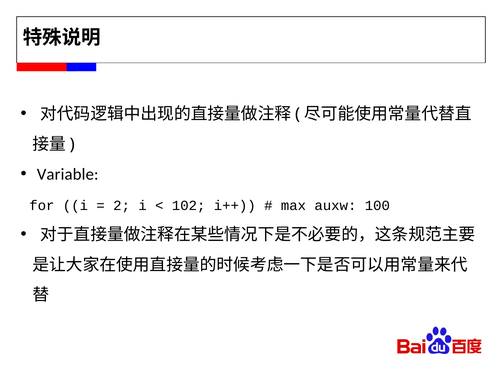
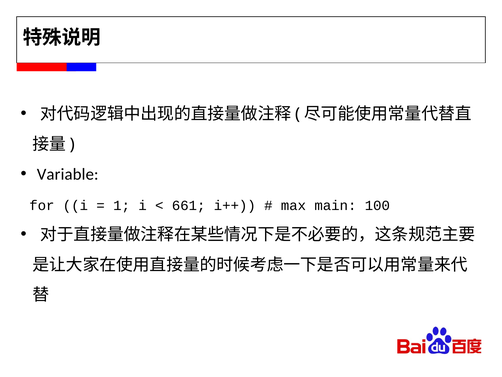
2: 2 -> 1
102: 102 -> 661
auxw: auxw -> main
